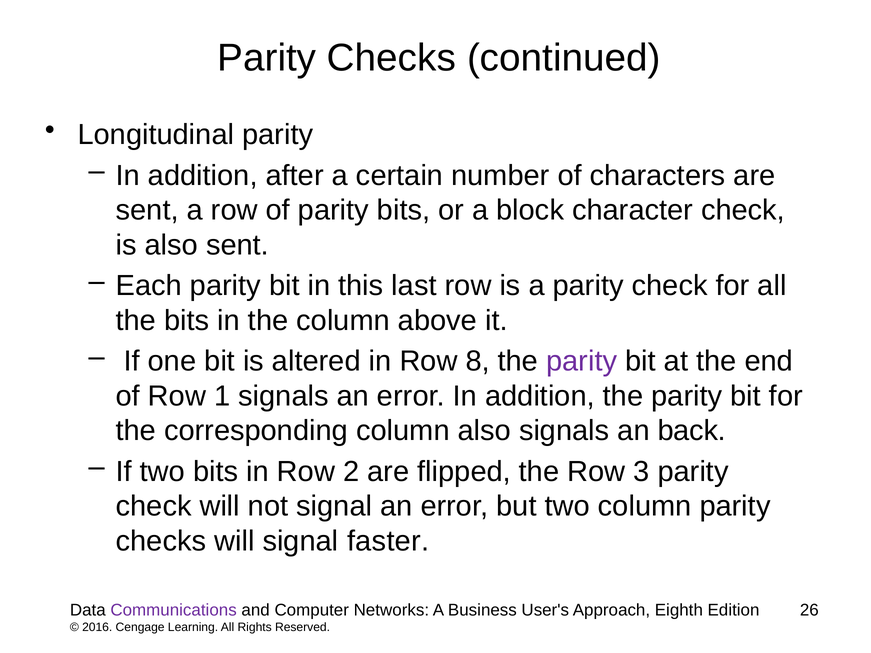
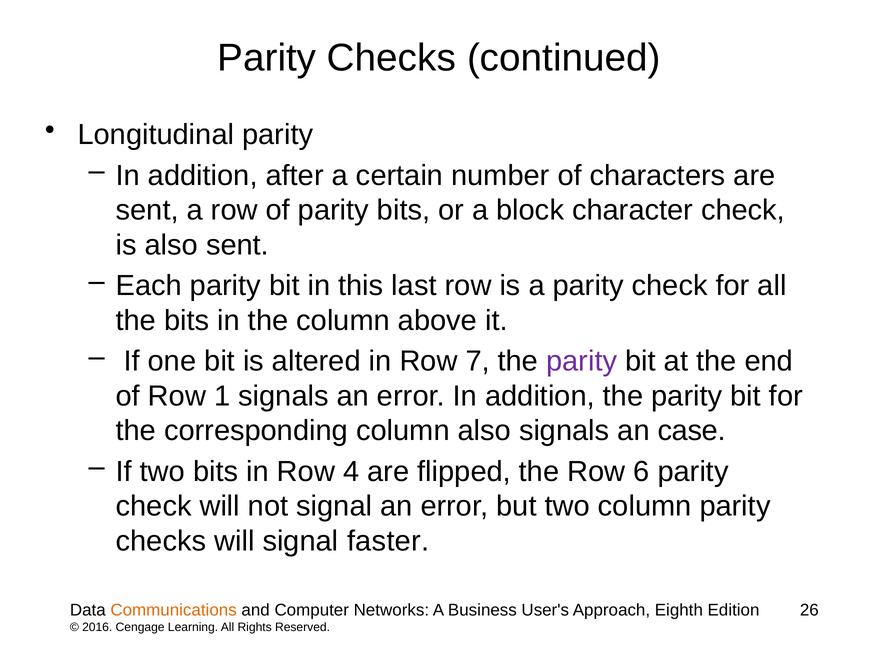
8: 8 -> 7
back: back -> case
2: 2 -> 4
3: 3 -> 6
Communications colour: purple -> orange
